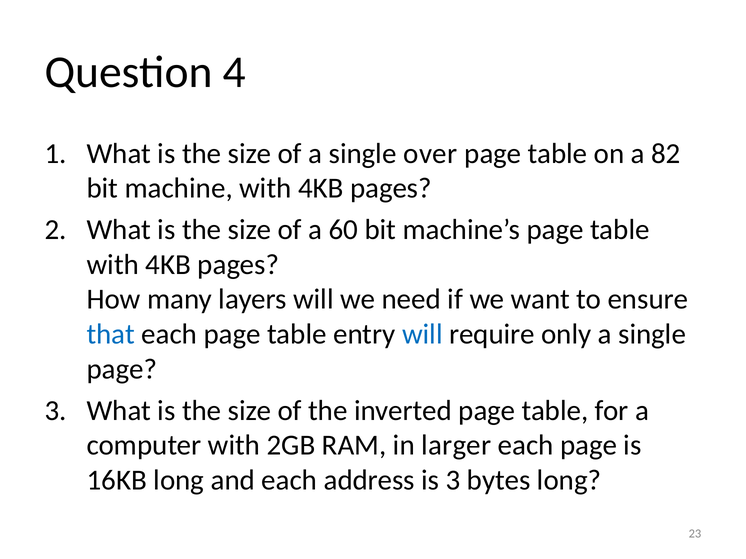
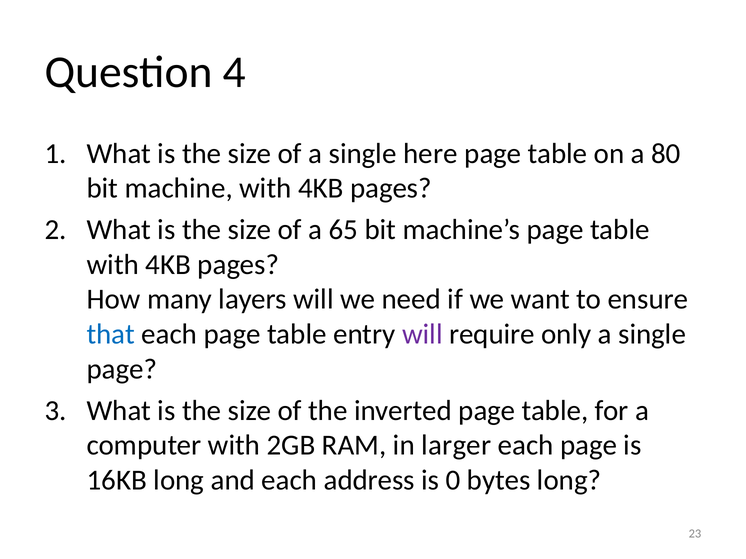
over: over -> here
82: 82 -> 80
60: 60 -> 65
will at (422, 335) colour: blue -> purple
is 3: 3 -> 0
